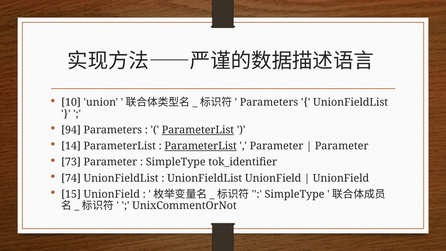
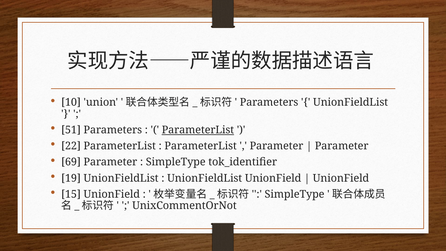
94: 94 -> 51
14: 14 -> 22
ParameterList at (201, 146) underline: present -> none
73: 73 -> 69
74: 74 -> 19
